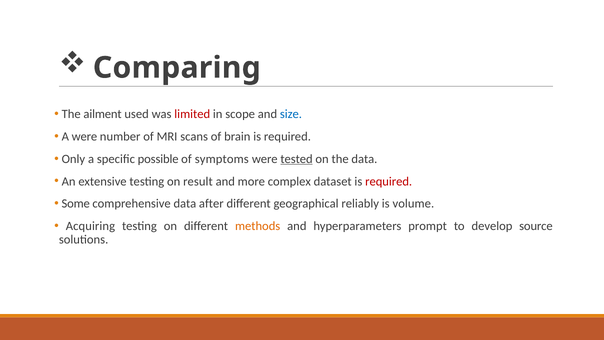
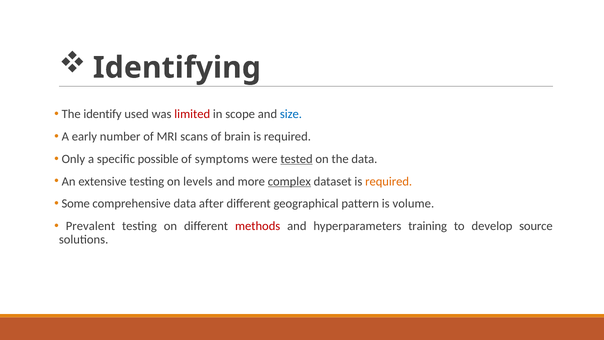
Comparing: Comparing -> Identifying
ailment: ailment -> identify
A were: were -> early
result: result -> levels
complex underline: none -> present
required at (389, 181) colour: red -> orange
reliably: reliably -> pattern
Acquiring: Acquiring -> Prevalent
methods colour: orange -> red
prompt: prompt -> training
